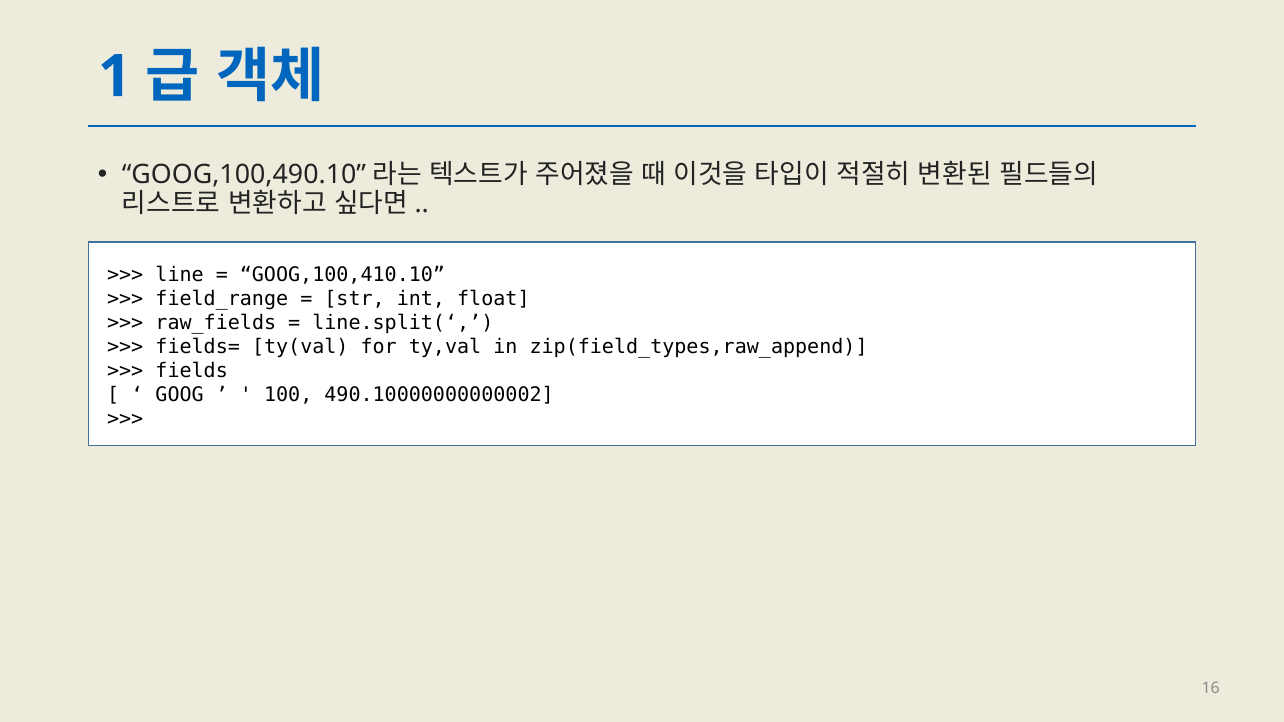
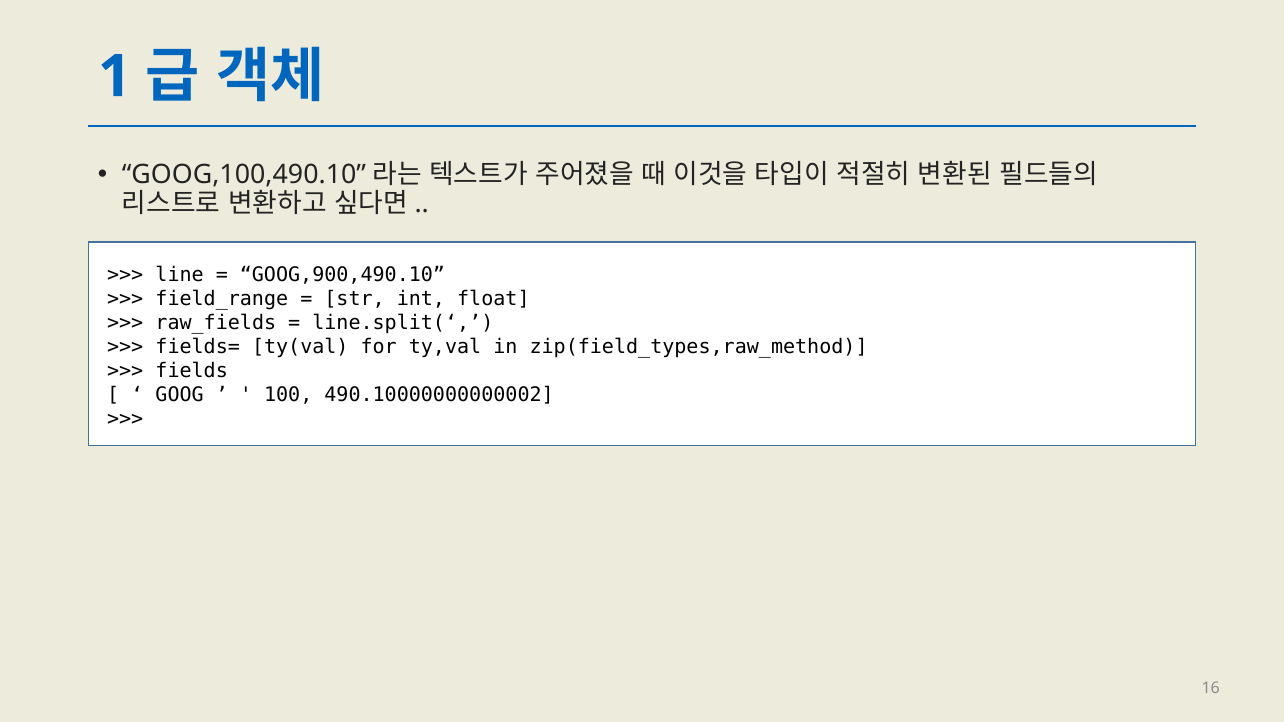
GOOG,100,410.10: GOOG,100,410.10 -> GOOG,900,490.10
zip(field_types,raw_append: zip(field_types,raw_append -> zip(field_types,raw_method
